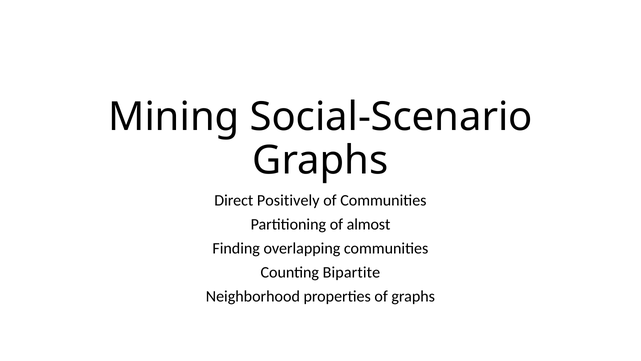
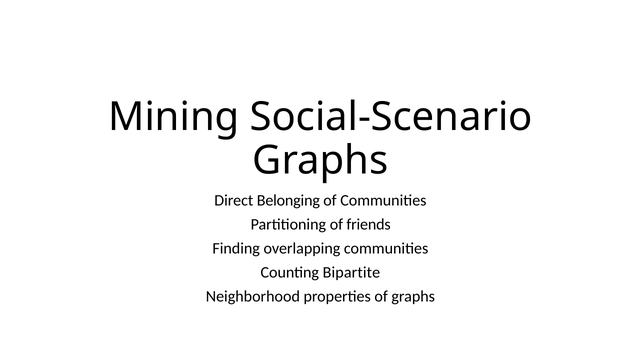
Positively: Positively -> Belonging
almost: almost -> friends
